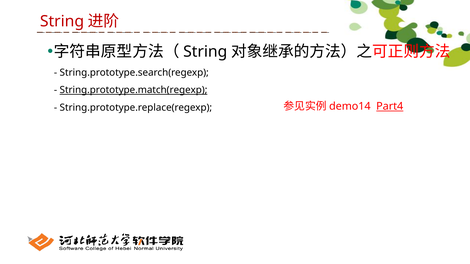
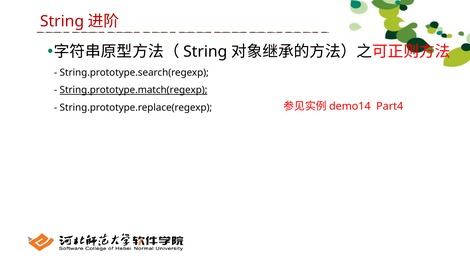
Part4 underline: present -> none
